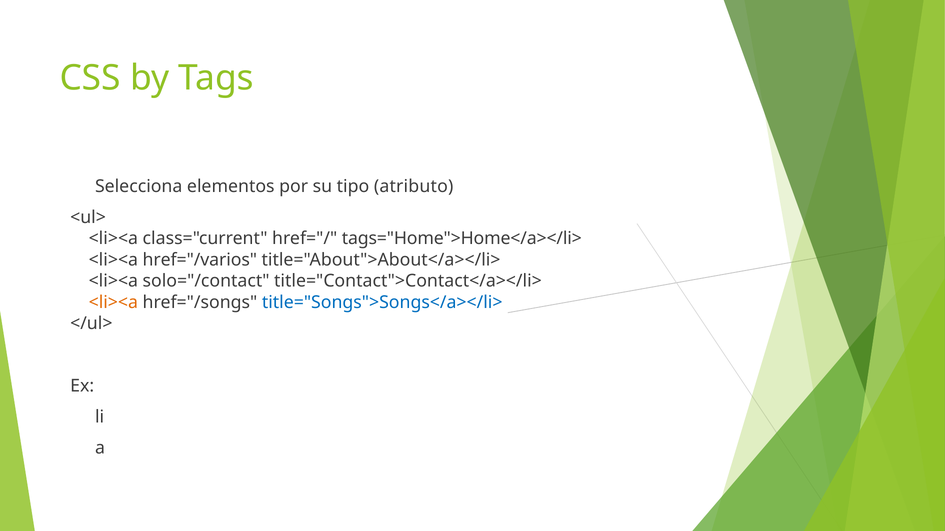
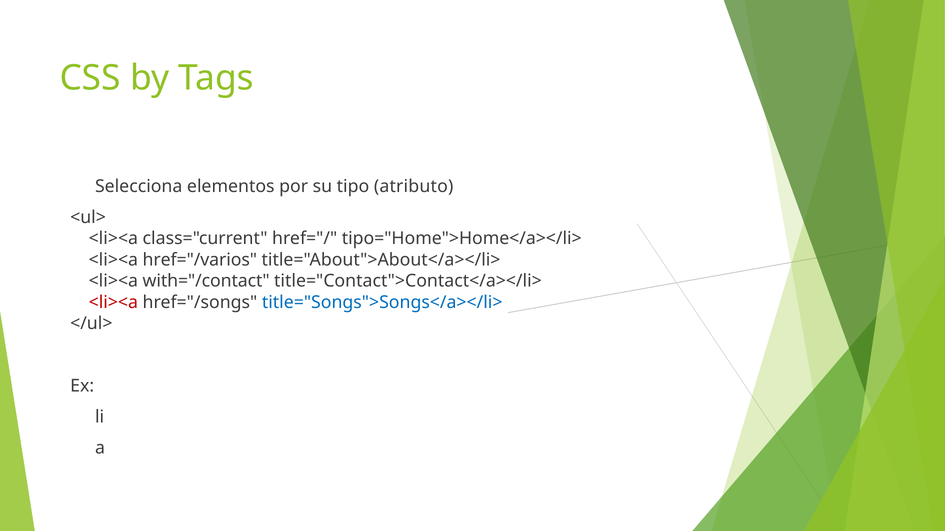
tags="Home">Home</a></li>: tags="Home">Home</a></li> -> tipo="Home">Home</a></li>
solo="/contact: solo="/contact -> with="/contact
<li><a at (113, 303) colour: orange -> red
